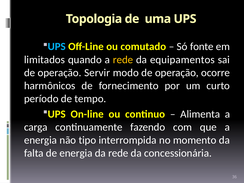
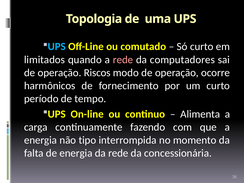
Só fonte: fonte -> curto
rede at (123, 60) colour: yellow -> pink
equipamentos: equipamentos -> computadores
Servir: Servir -> Riscos
